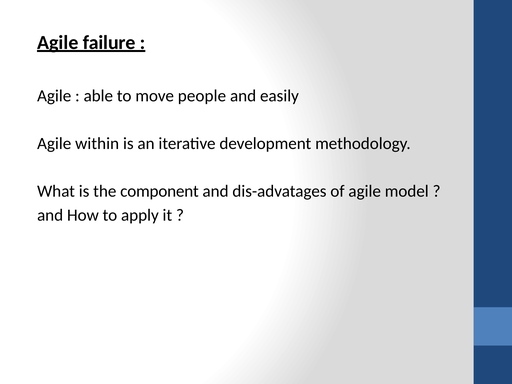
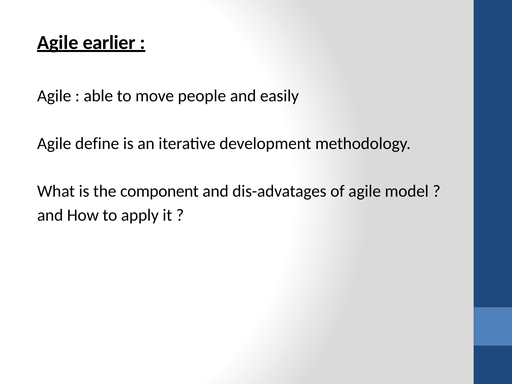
failure: failure -> earlier
within: within -> define
